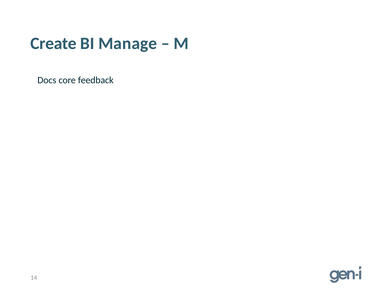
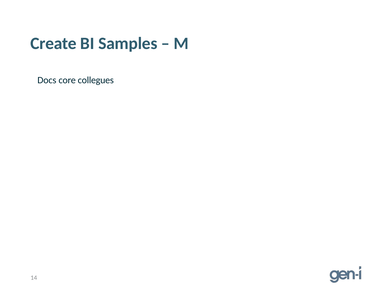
Manage: Manage -> Samples
feedback: feedback -> collegues
